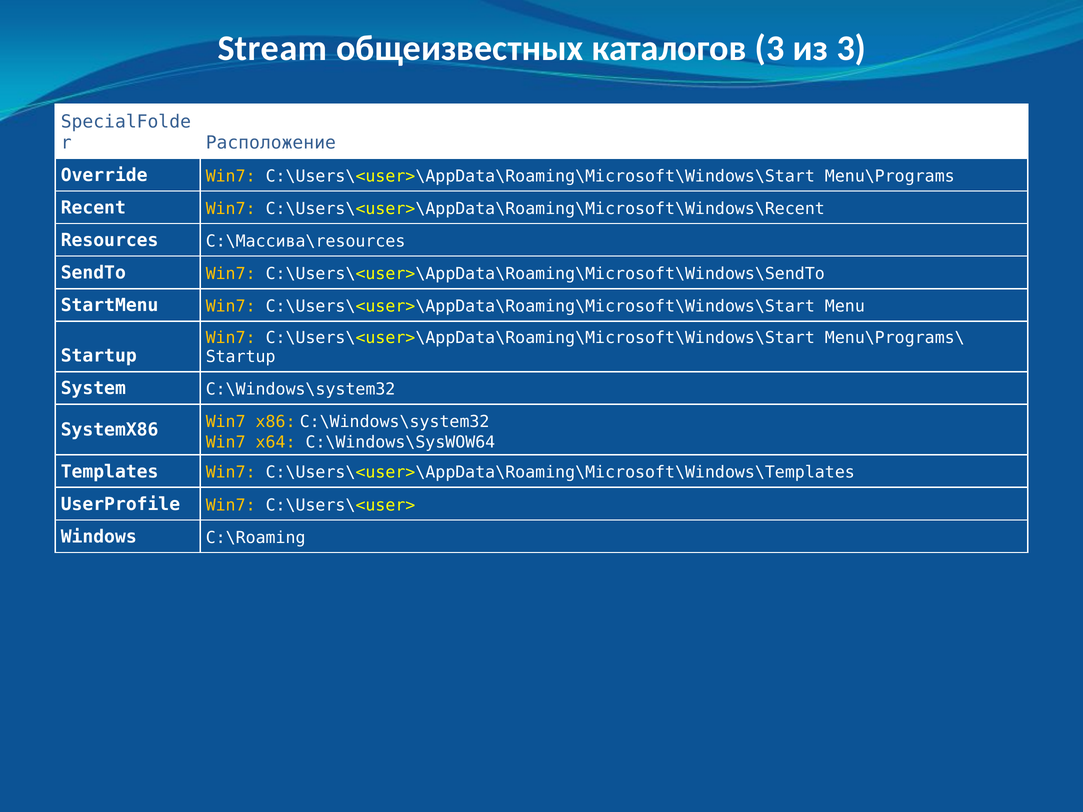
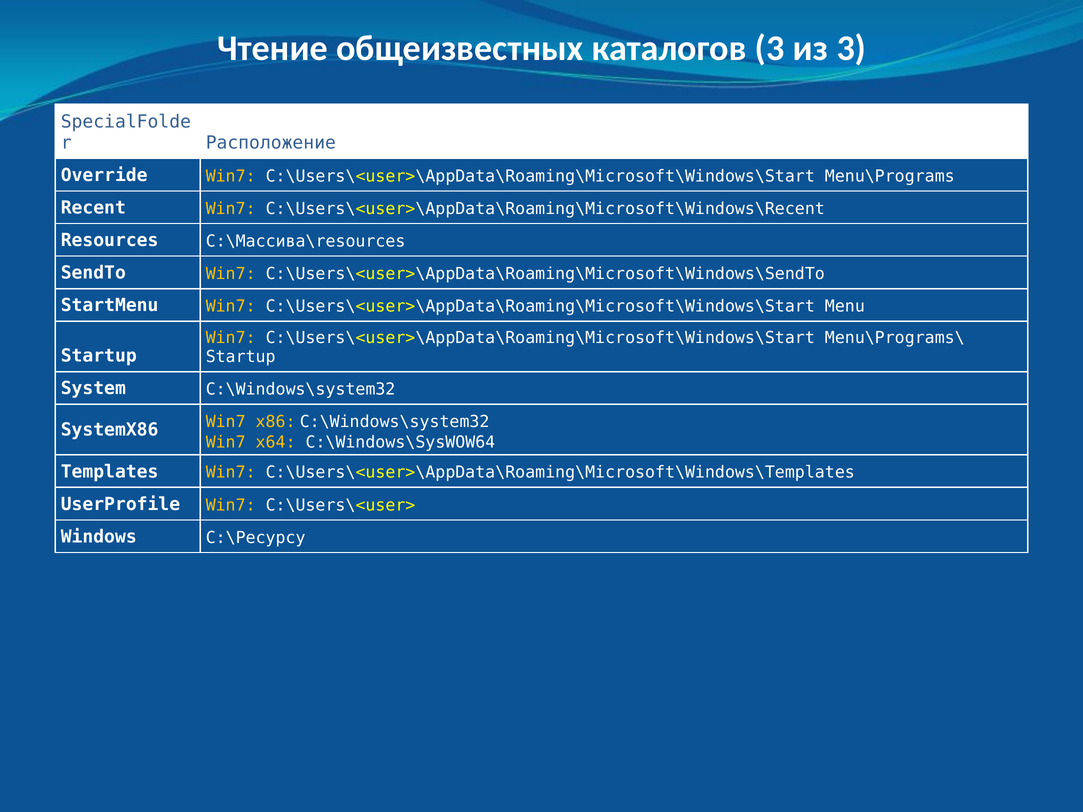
Stream: Stream -> Чтение
C:\Roaming: C:\Roaming -> C:\Ресурсу
